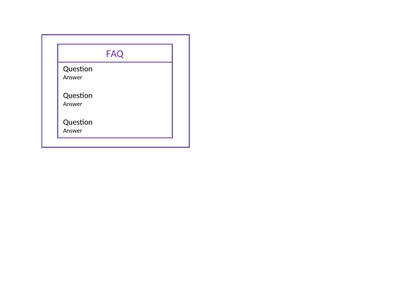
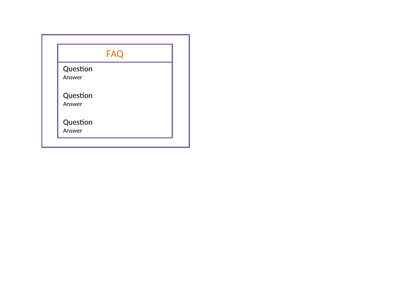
FAQ colour: purple -> orange
